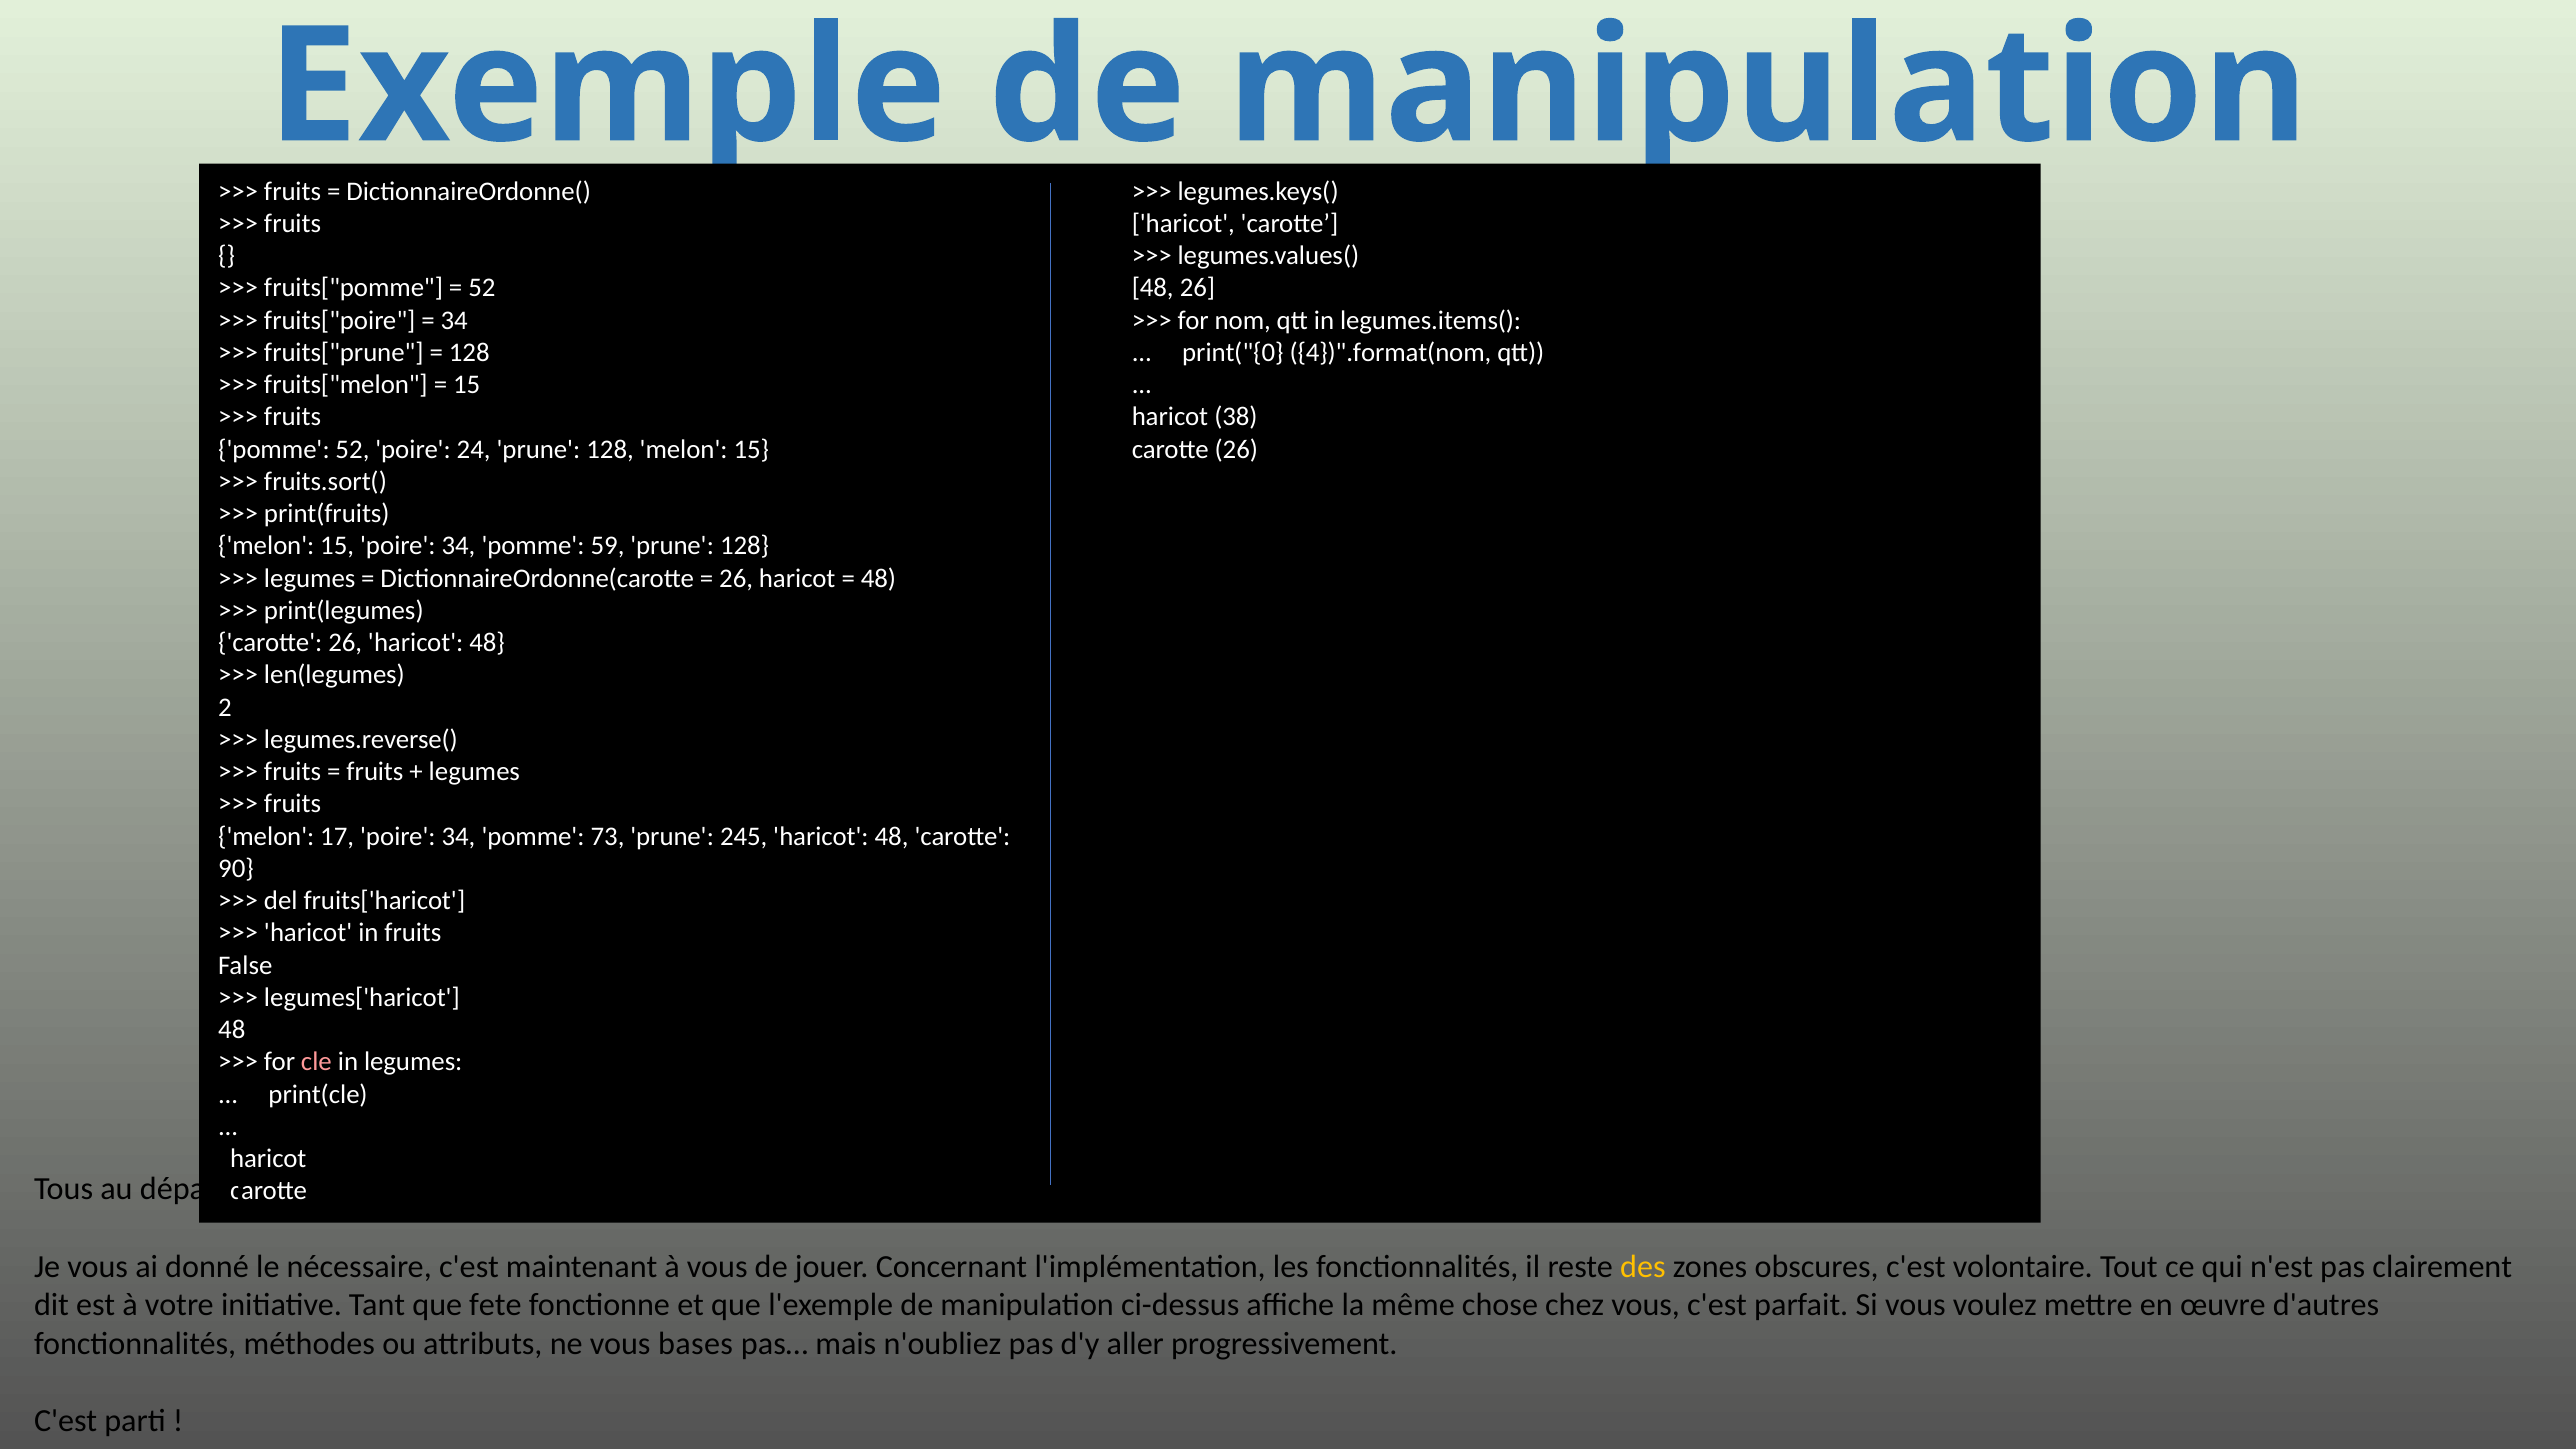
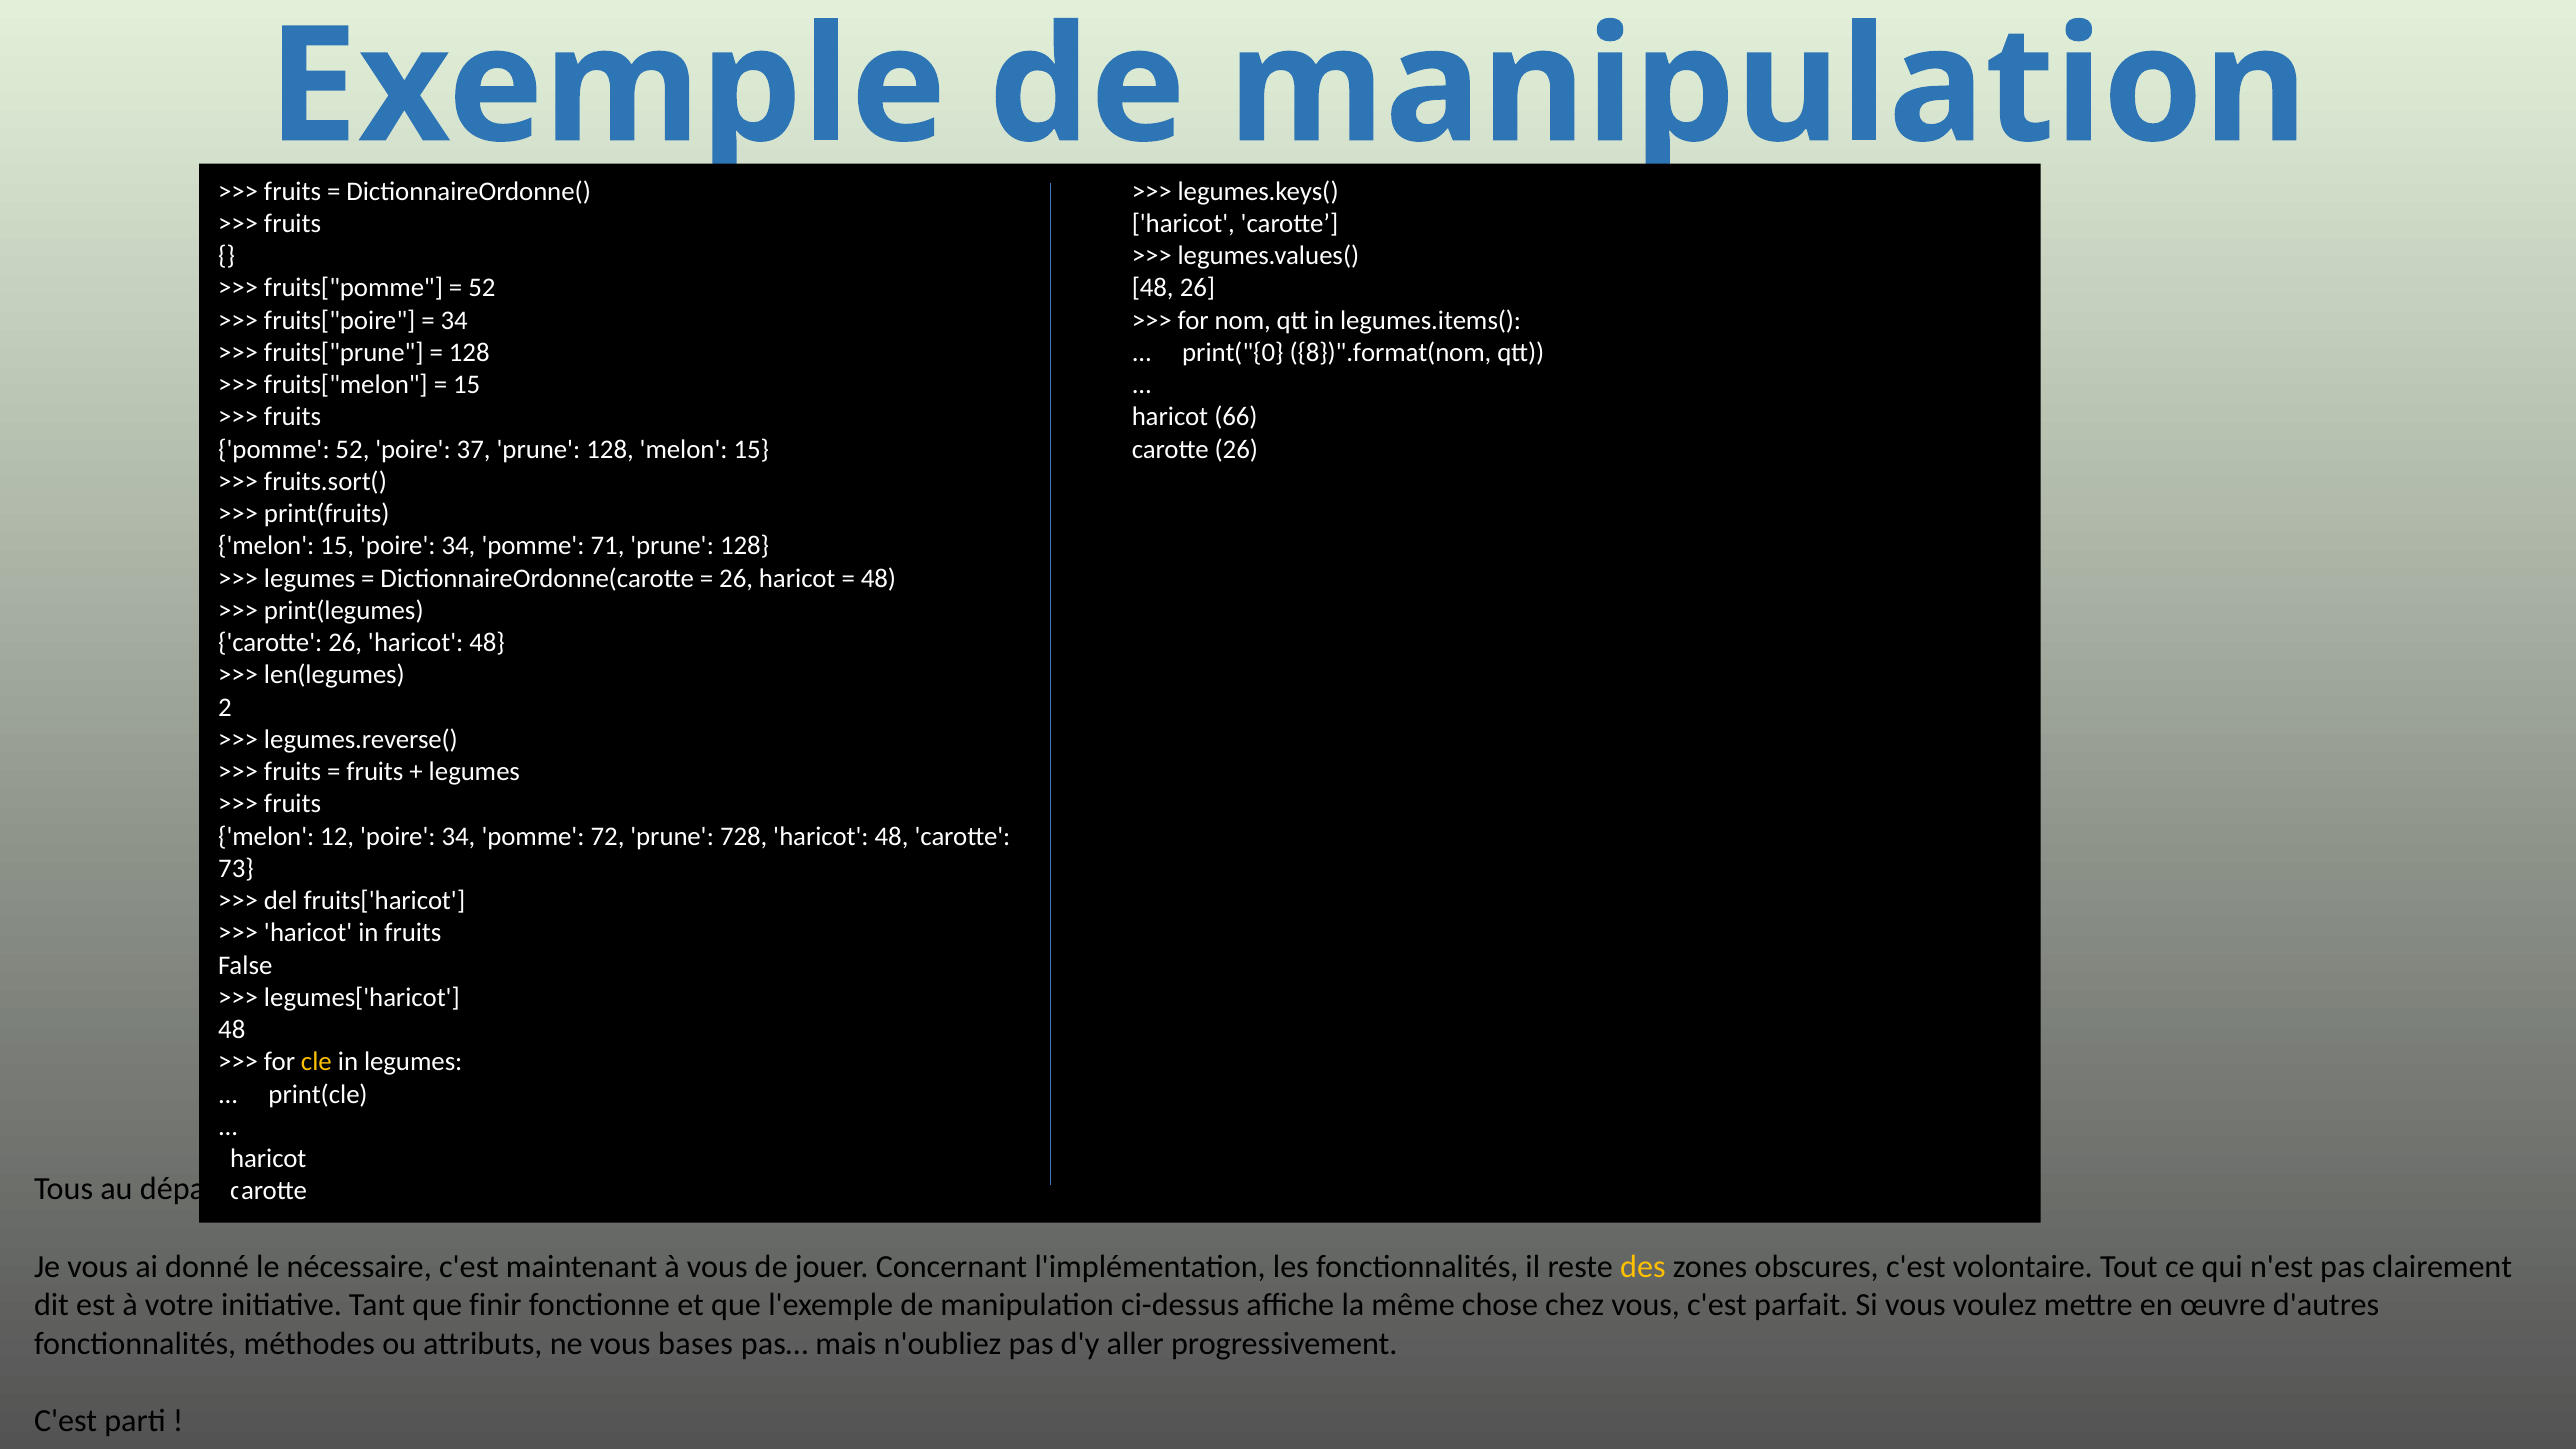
4})".format(nom: 4})".format(nom -> 8})".format(nom
38: 38 -> 66
24: 24 -> 37
59: 59 -> 71
17: 17 -> 12
73: 73 -> 72
245: 245 -> 728
90: 90 -> 73
cle colour: pink -> yellow
fete: fete -> finir
